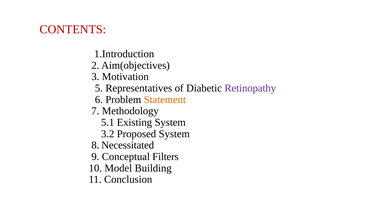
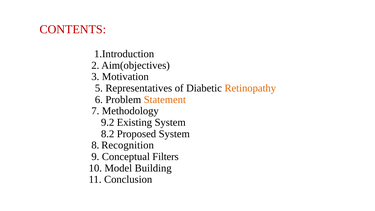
Retinopathy colour: purple -> orange
5.1: 5.1 -> 9.2
3.2: 3.2 -> 8.2
Necessitated: Necessitated -> Recognition
